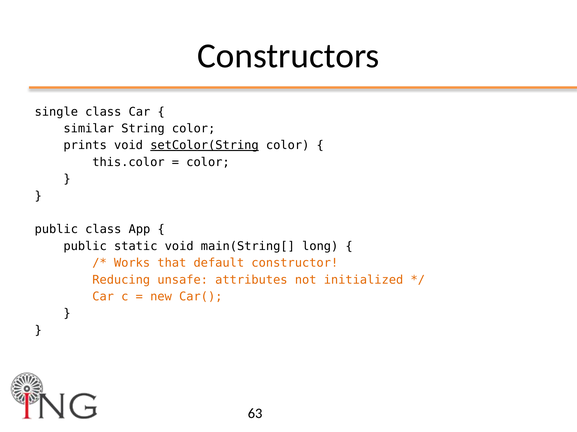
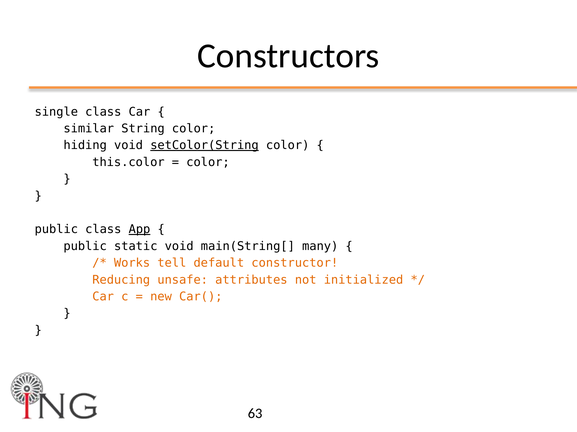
prints: prints -> hiding
App underline: none -> present
long: long -> many
that: that -> tell
